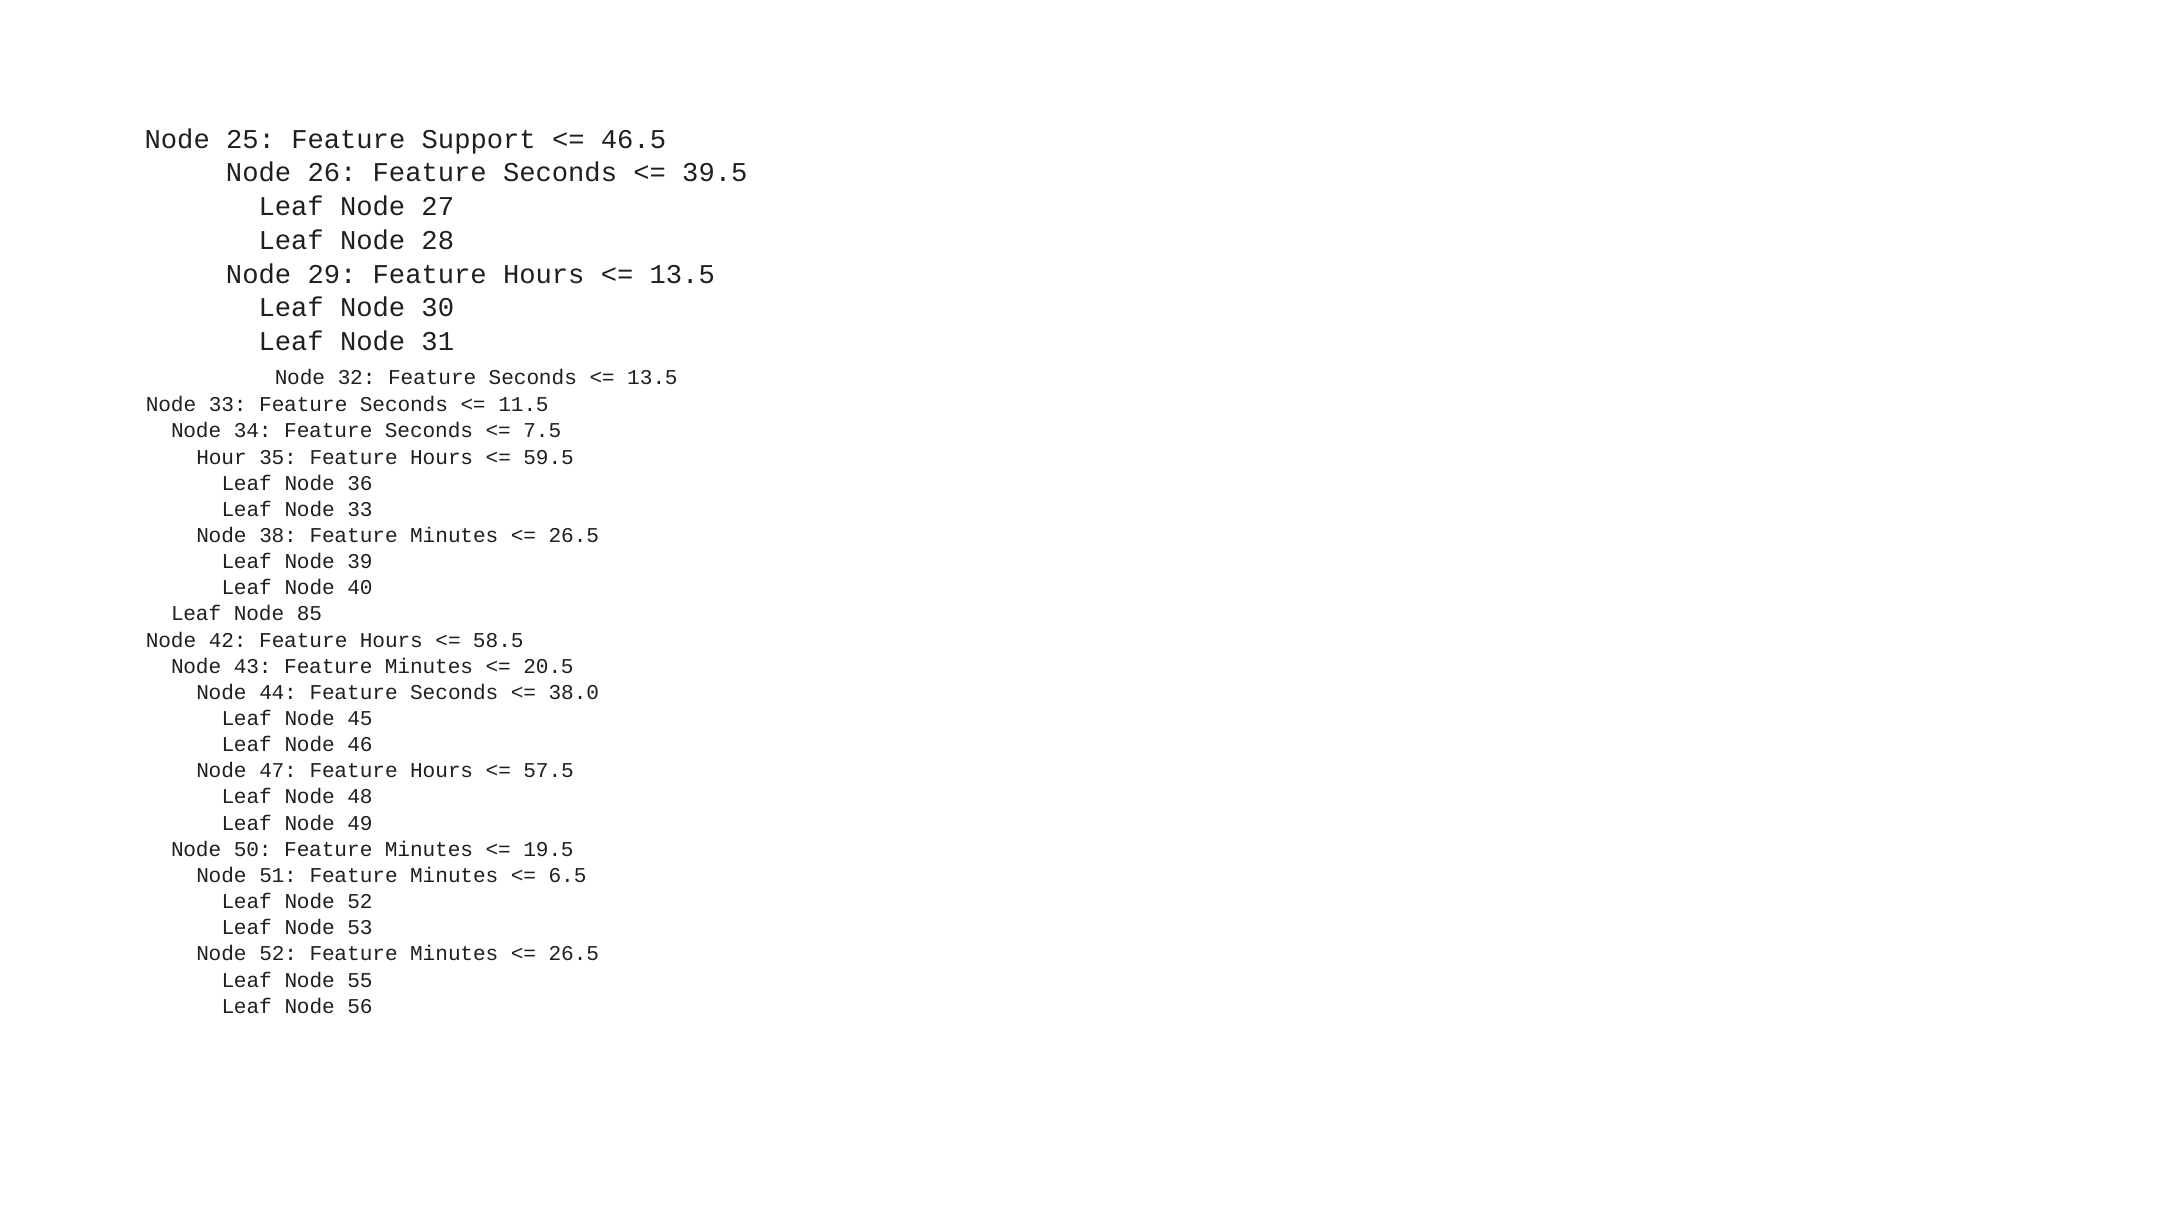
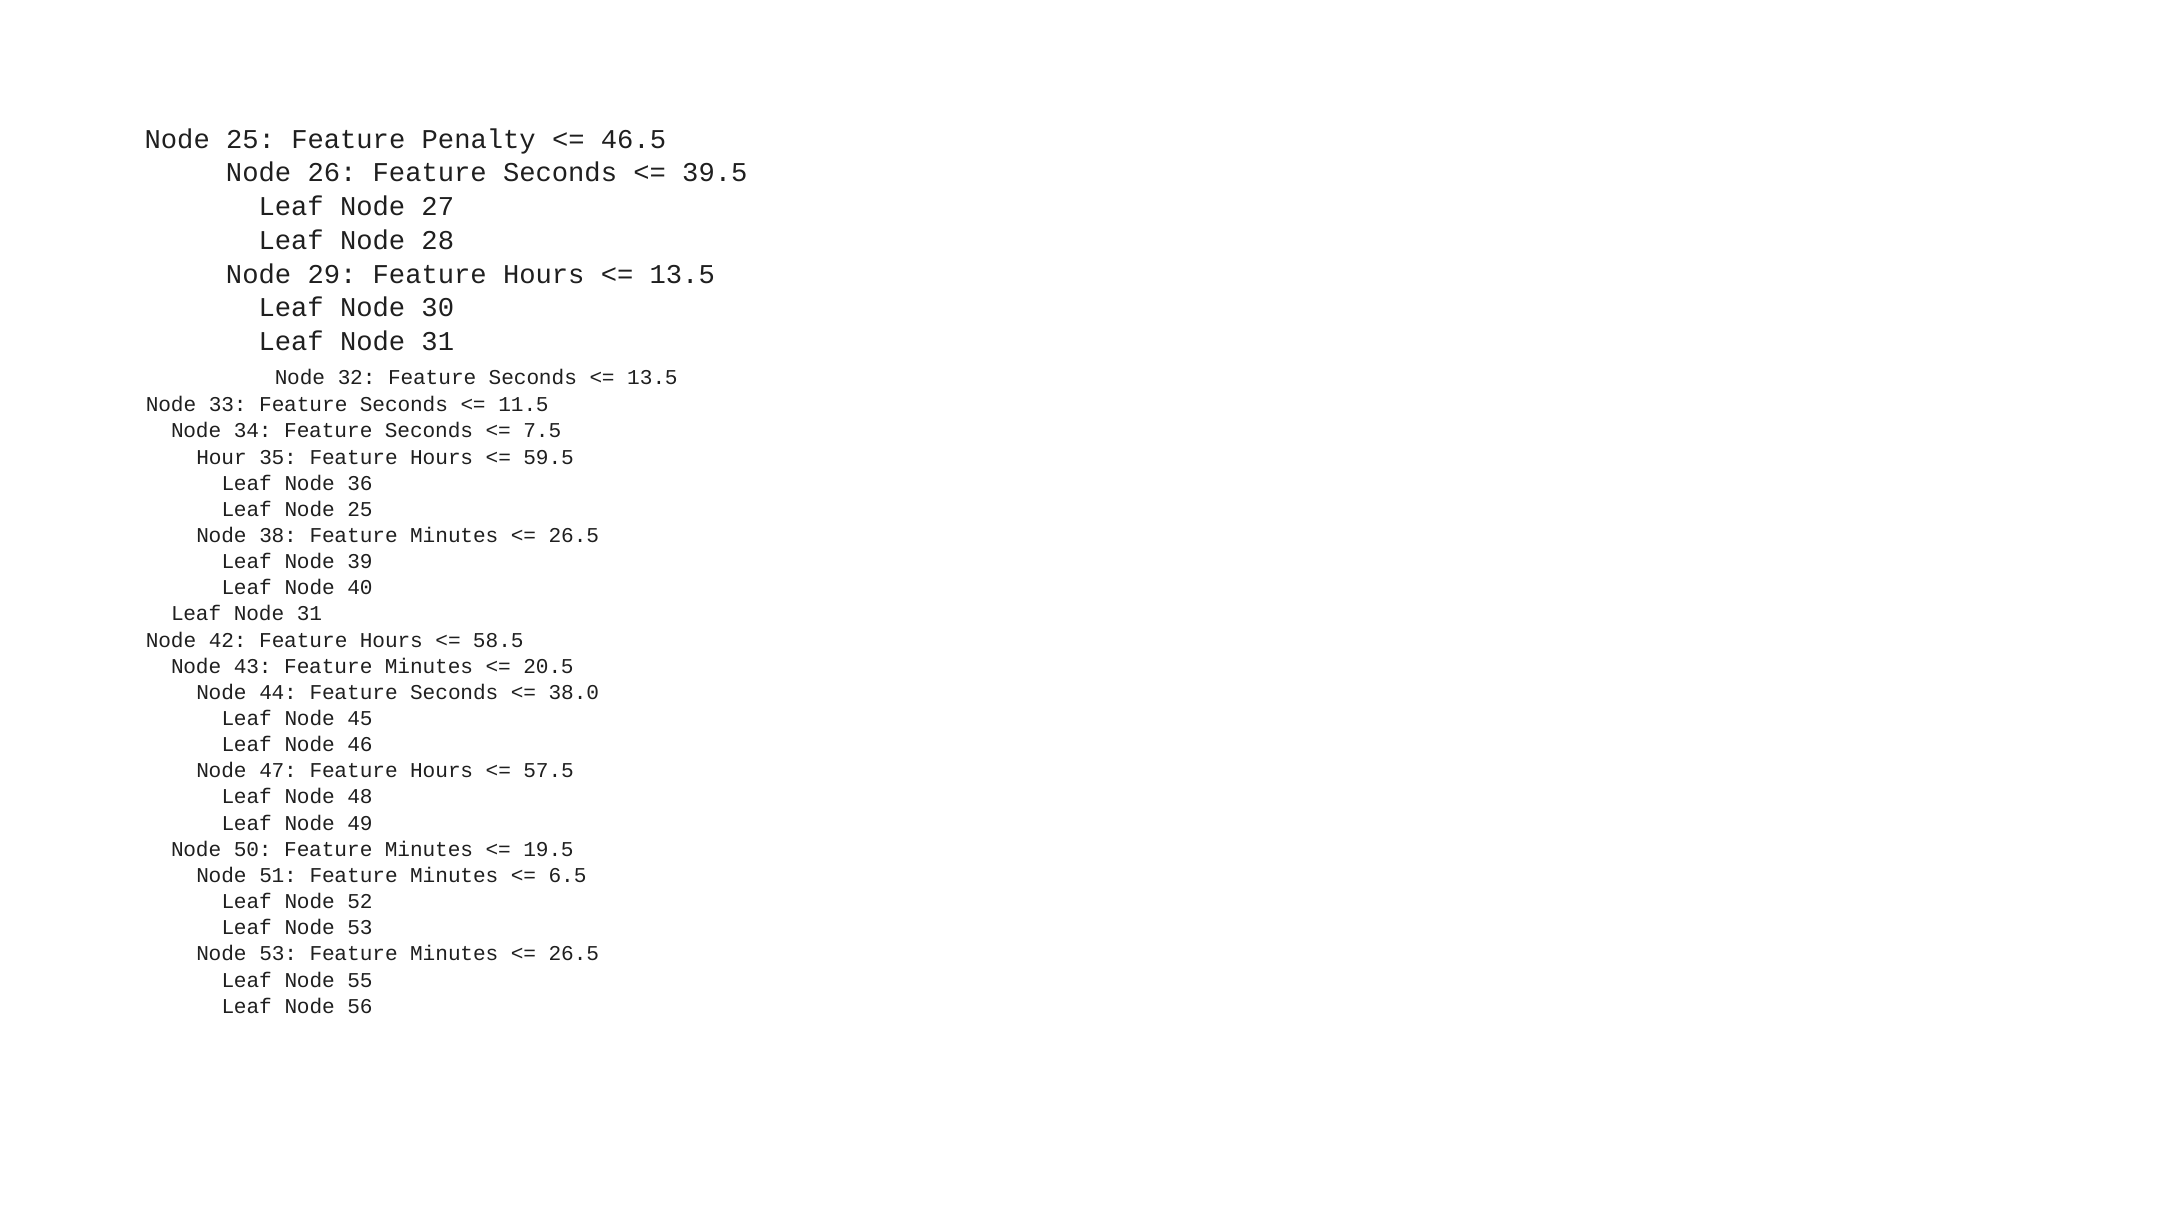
Support: Support -> Penalty
Leaf Node 33: 33 -> 25
85 at (309, 614): 85 -> 31
52 at (278, 954): 52 -> 53
